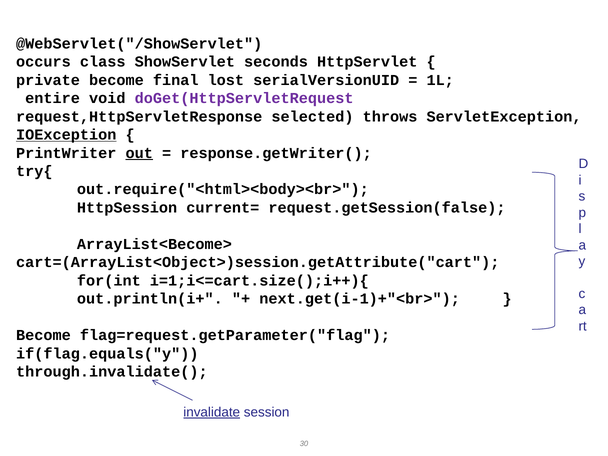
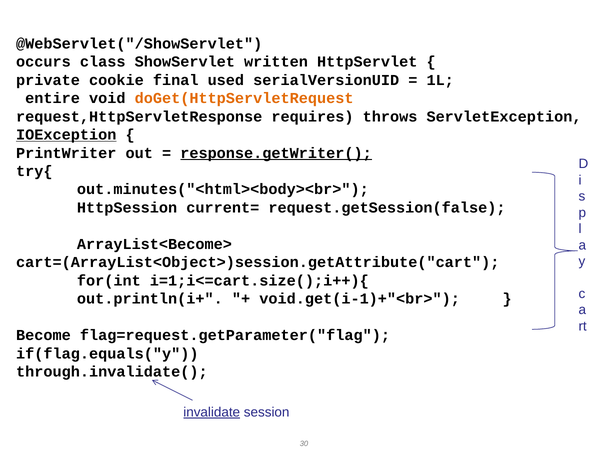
seconds: seconds -> written
private become: become -> cookie
lost: lost -> used
doGet(HttpServletRequest colour: purple -> orange
selected: selected -> requires
out underline: present -> none
response.getWriter( underline: none -> present
out.require("<html><body><br>: out.require("<html><body><br> -> out.minutes("<html><body><br>
next.get(i-1)+"<br>: next.get(i-1)+"<br> -> void.get(i-1)+"<br>
